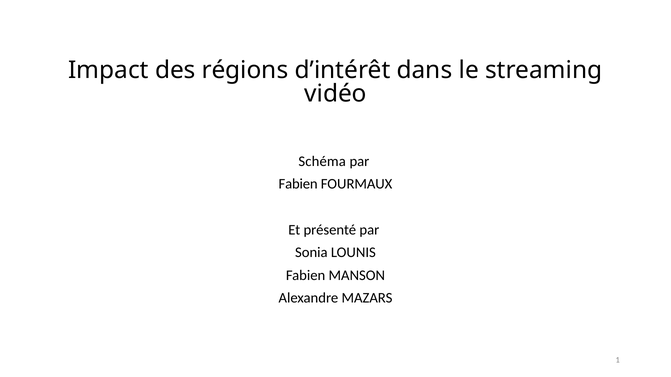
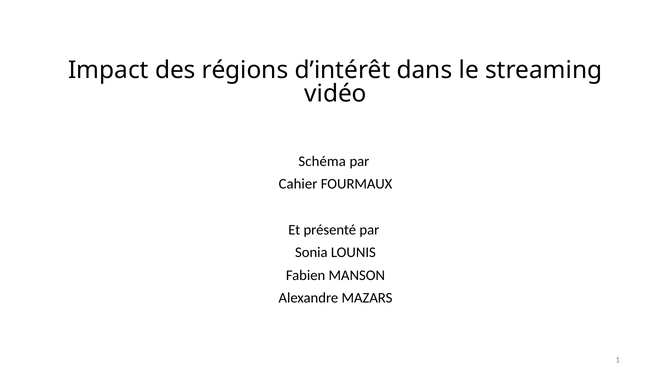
Fabien at (298, 184): Fabien -> Cahier
